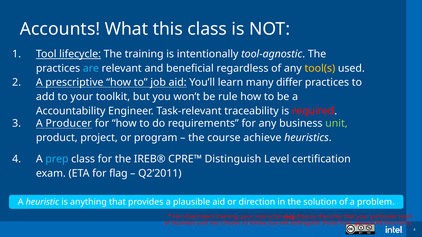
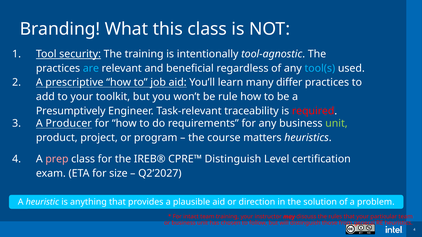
Accounts: Accounts -> Branding
lifecycle: lifecycle -> security
tool(s colour: yellow -> light blue
Accountability: Accountability -> Presumptively
achieve: achieve -> matters
prep colour: light blue -> pink
flag: flag -> size
Q2’2011: Q2’2011 -> Q2’2027
